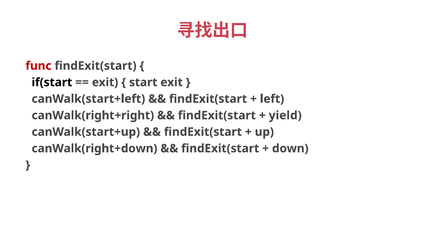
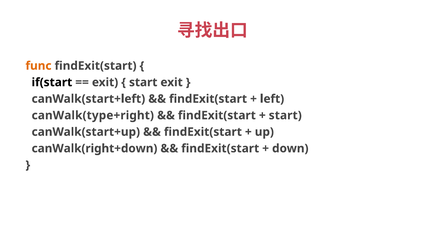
func colour: red -> orange
canWalk(right+right: canWalk(right+right -> canWalk(type+right
yield at (285, 115): yield -> start
